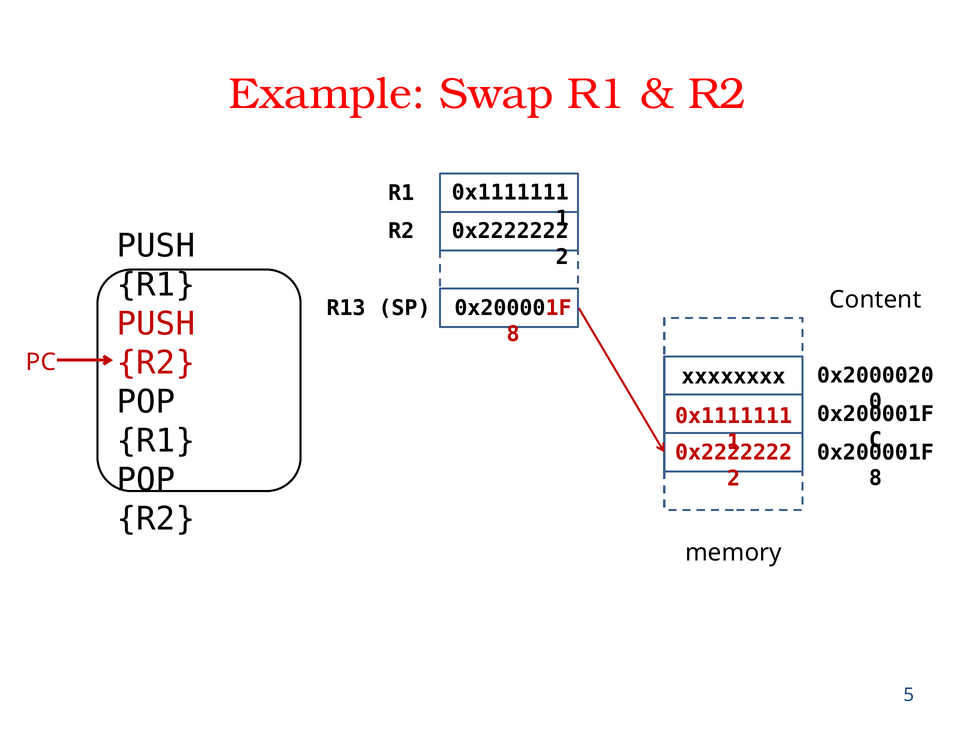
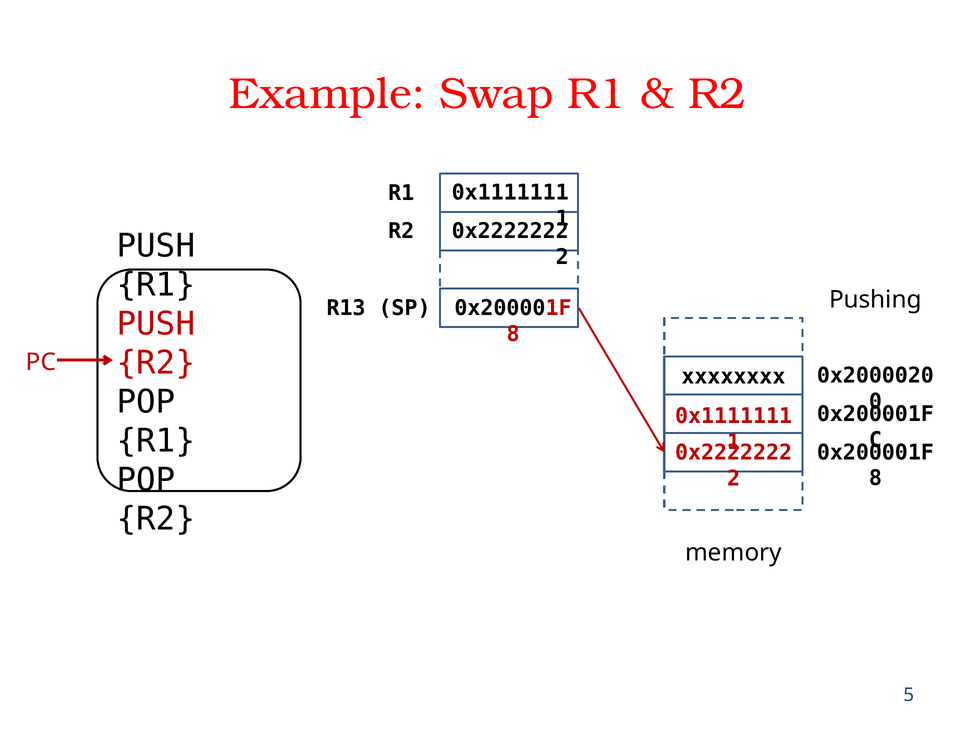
Content: Content -> Pushing
